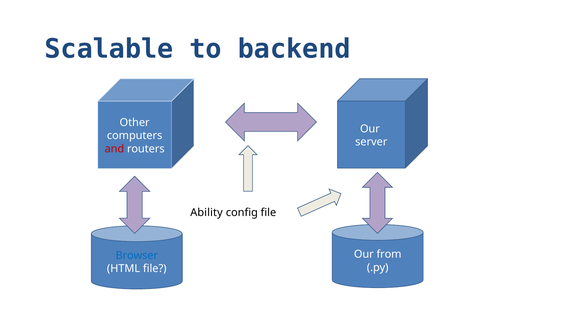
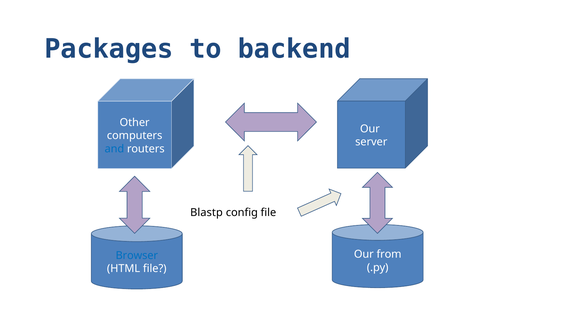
Scalable: Scalable -> Packages
and colour: red -> blue
Ability: Ability -> Blastp
